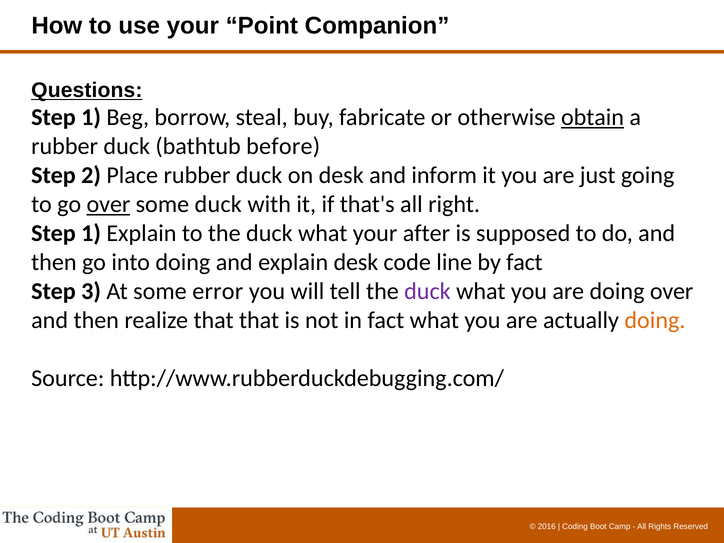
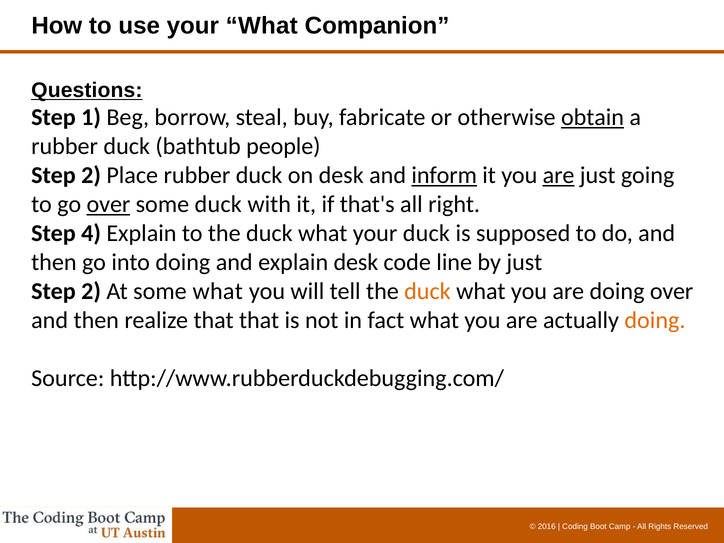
your Point: Point -> What
before: before -> people
inform underline: none -> present
are at (559, 175) underline: none -> present
1 at (91, 233): 1 -> 4
your after: after -> duck
by fact: fact -> just
3 at (91, 291): 3 -> 2
some error: error -> what
duck at (427, 291) colour: purple -> orange
